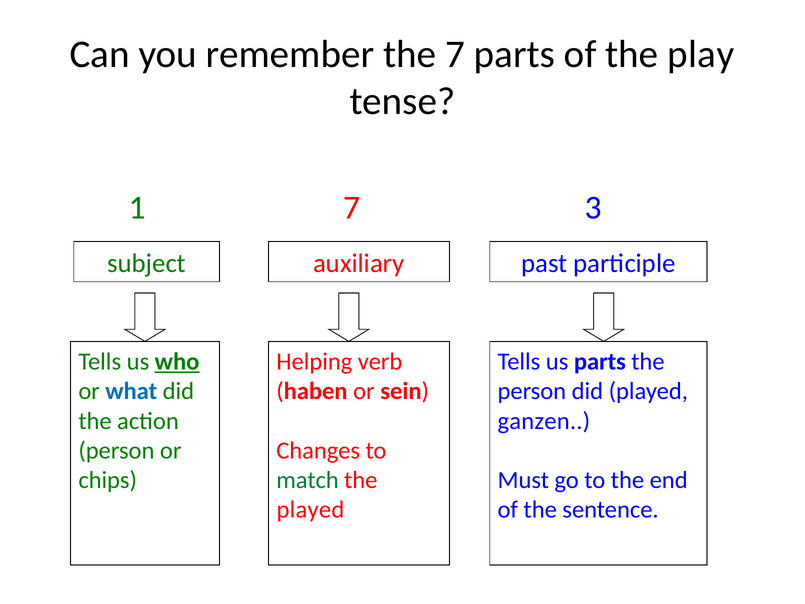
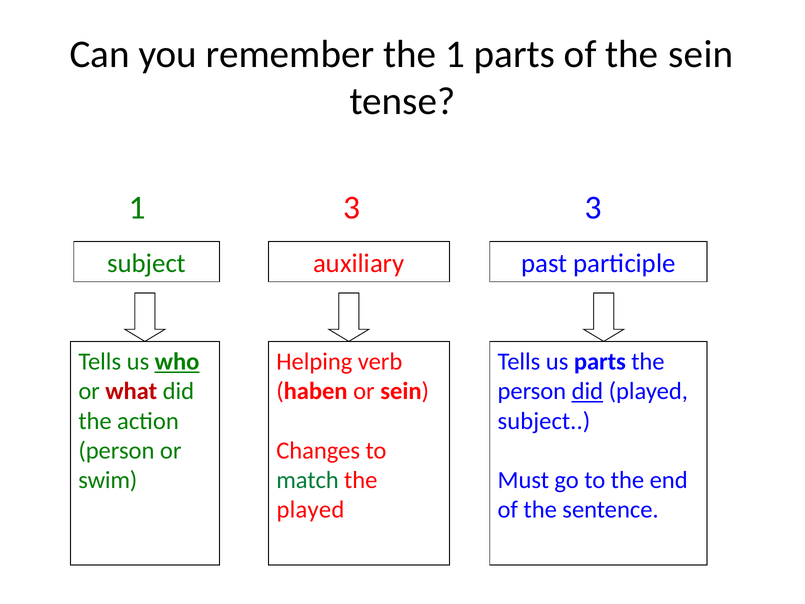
the 7: 7 -> 1
the play: play -> sein
1 7: 7 -> 3
what colour: blue -> red
did at (587, 391) underline: none -> present
ganzen at (544, 421): ganzen -> subject
chips: chips -> swim
